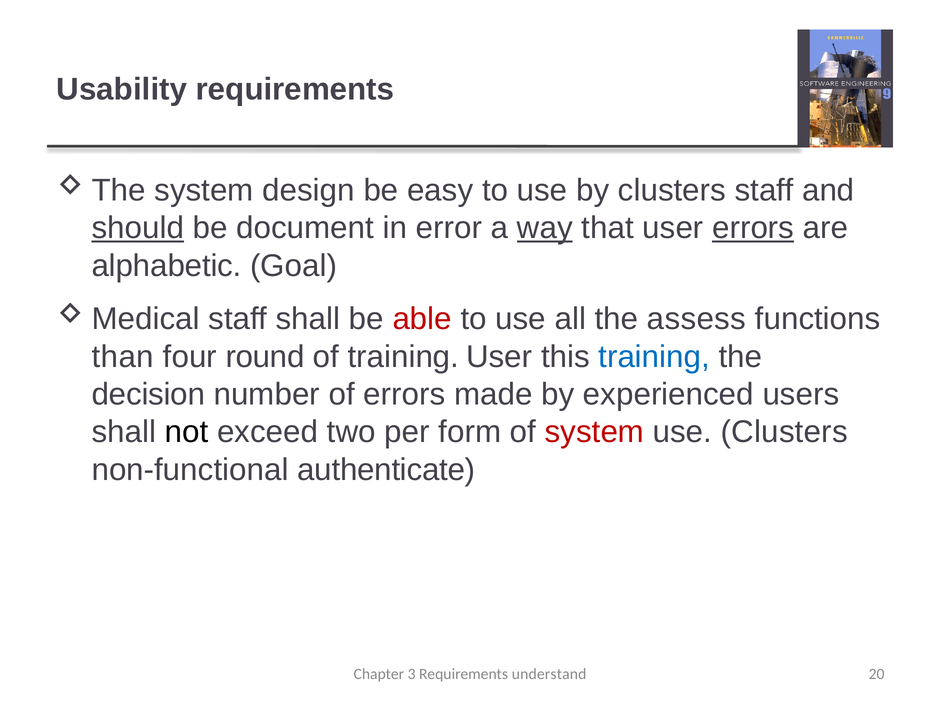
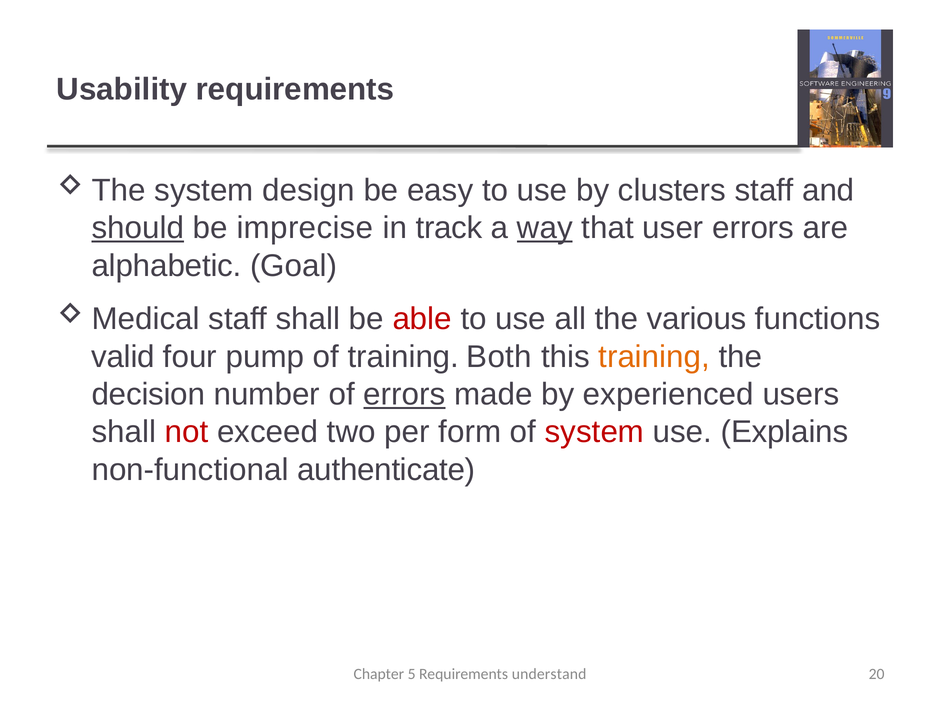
document: document -> imprecise
error: error -> track
errors at (753, 228) underline: present -> none
assess: assess -> various
than: than -> valid
round: round -> pump
training User: User -> Both
training at (654, 357) colour: blue -> orange
errors at (404, 394) underline: none -> present
not colour: black -> red
use Clusters: Clusters -> Explains
3: 3 -> 5
